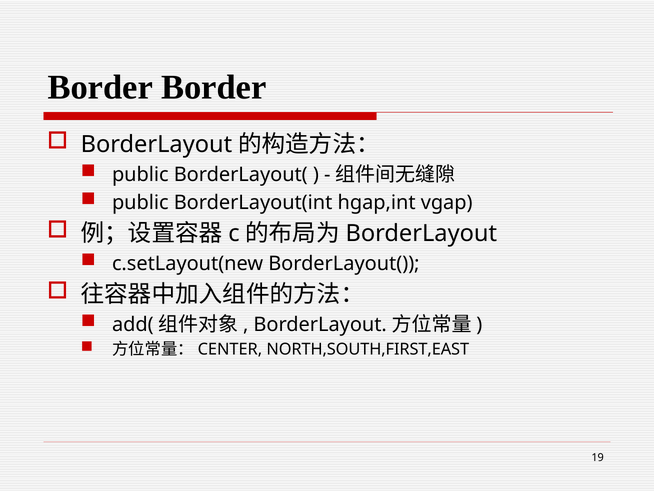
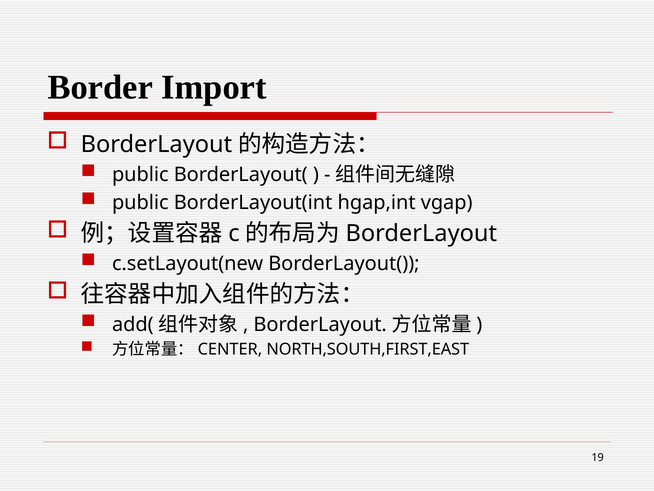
Border Border: Border -> Import
